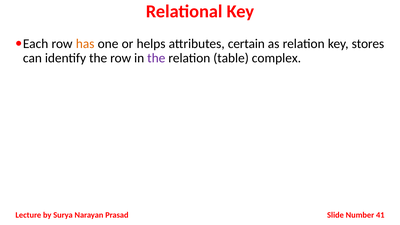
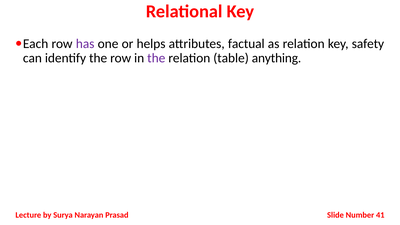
has colour: orange -> purple
certain: certain -> factual
stores: stores -> safety
complex: complex -> anything
